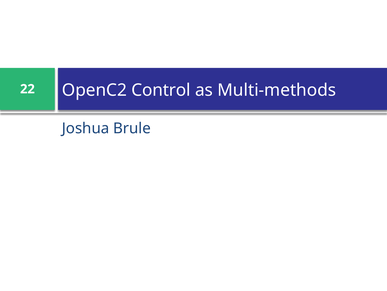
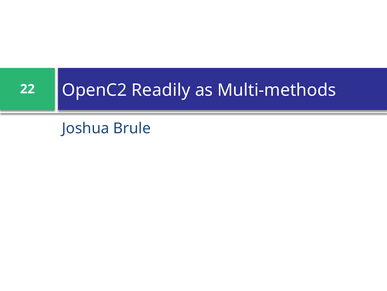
Control: Control -> Readily
